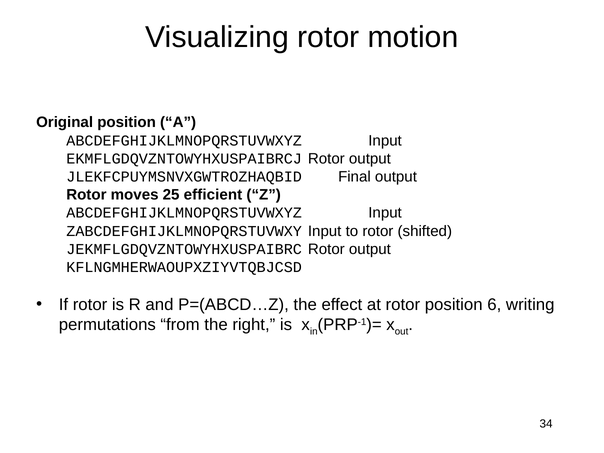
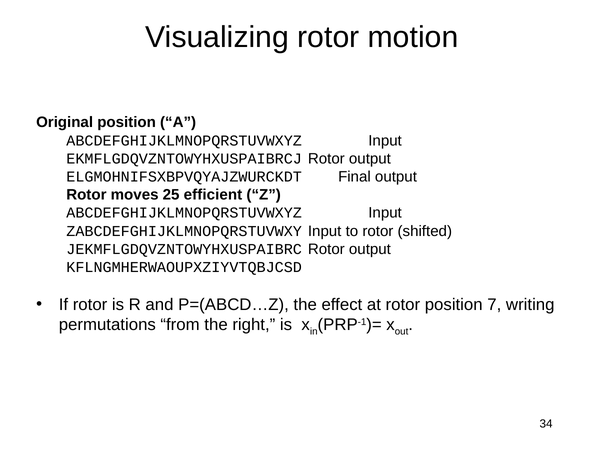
JLEKFCPUYMSNVXGWTROZHAQBID: JLEKFCPUYMSNVXGWTROZHAQBID -> ELGMOHNIFSXBPVQYAJZWURCKDT
6: 6 -> 7
